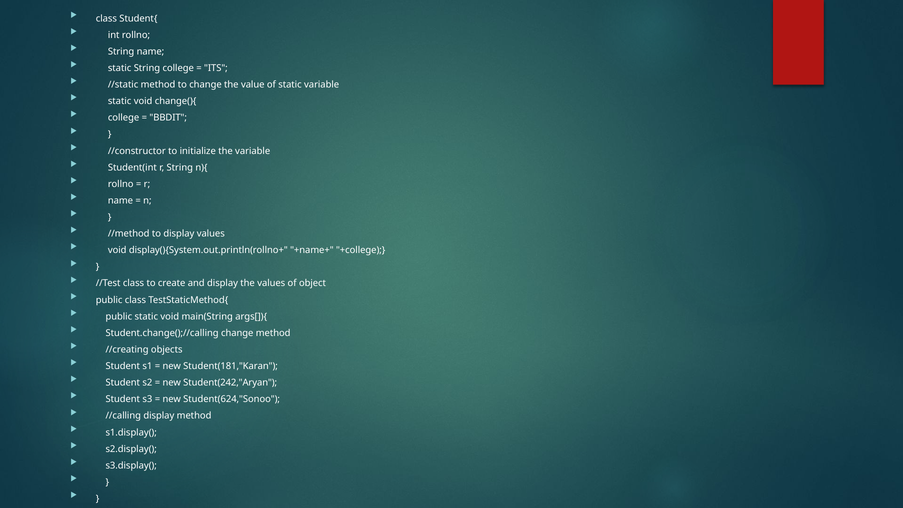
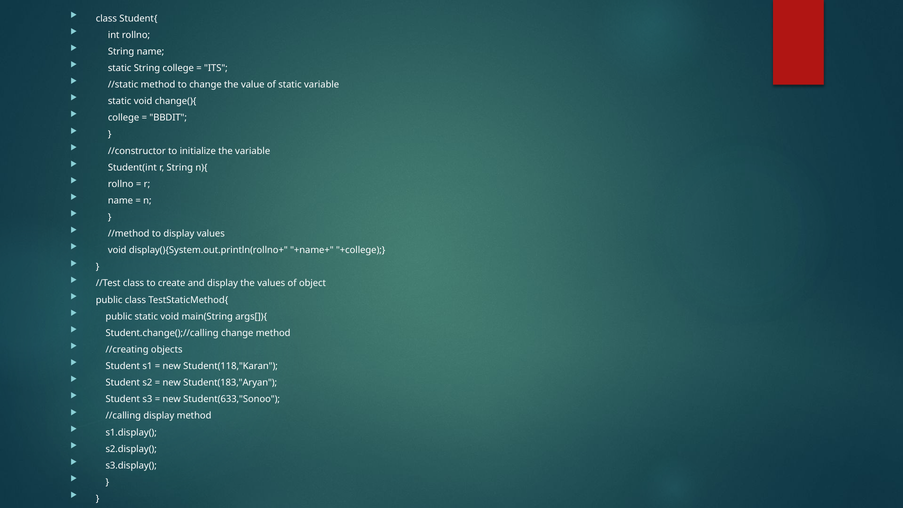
Student(181,"Karan: Student(181,"Karan -> Student(118,"Karan
Student(242,"Aryan: Student(242,"Aryan -> Student(183,"Aryan
Student(624,"Sonoo: Student(624,"Sonoo -> Student(633,"Sonoo
